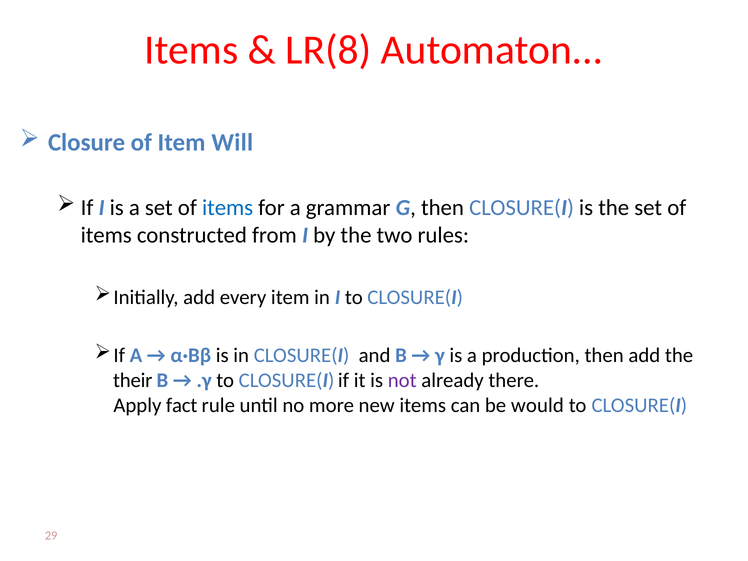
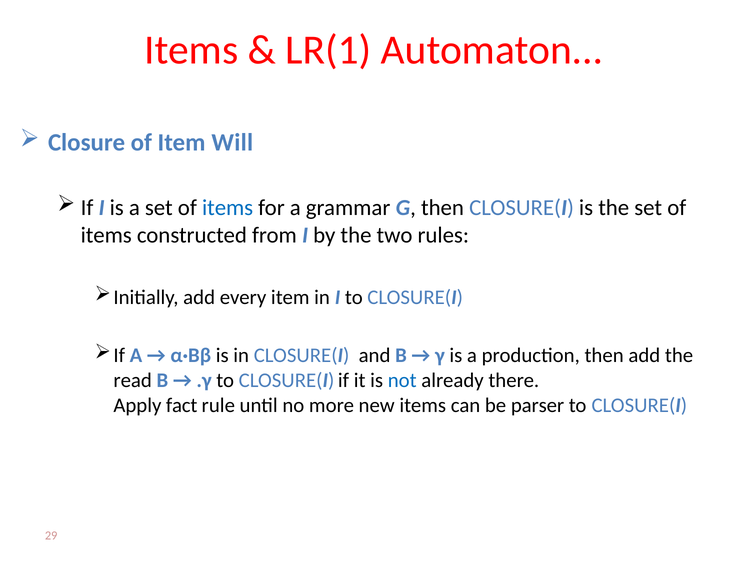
LR(8: LR(8 -> LR(1
their: their -> read
not colour: purple -> blue
would: would -> parser
